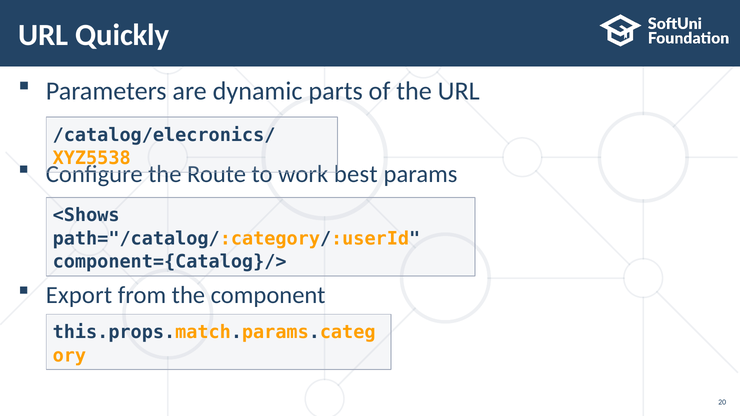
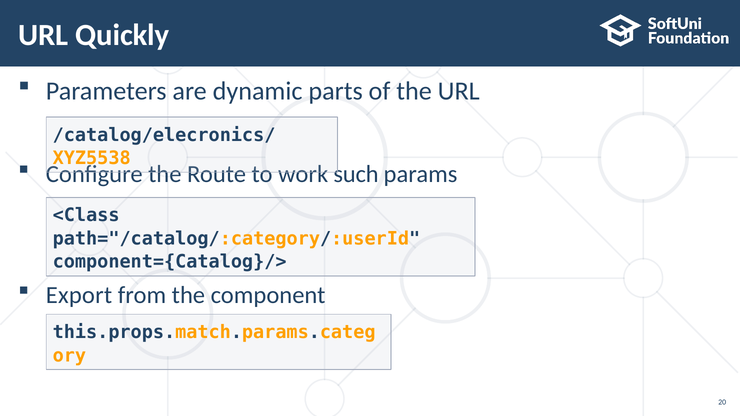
best: best -> such
<Shows: <Shows -> <Class
